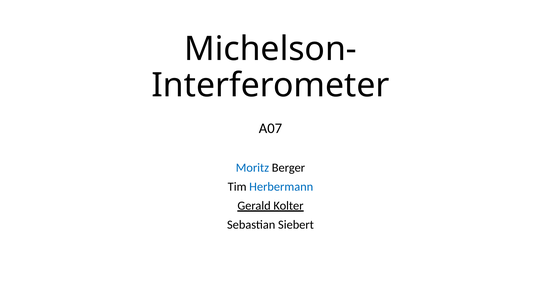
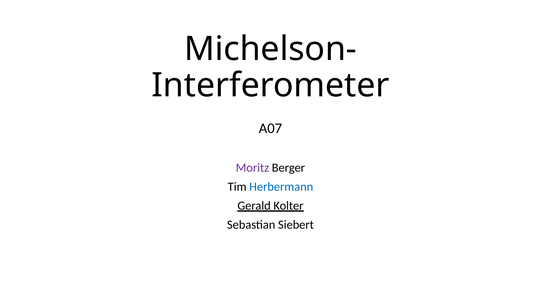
Moritz colour: blue -> purple
